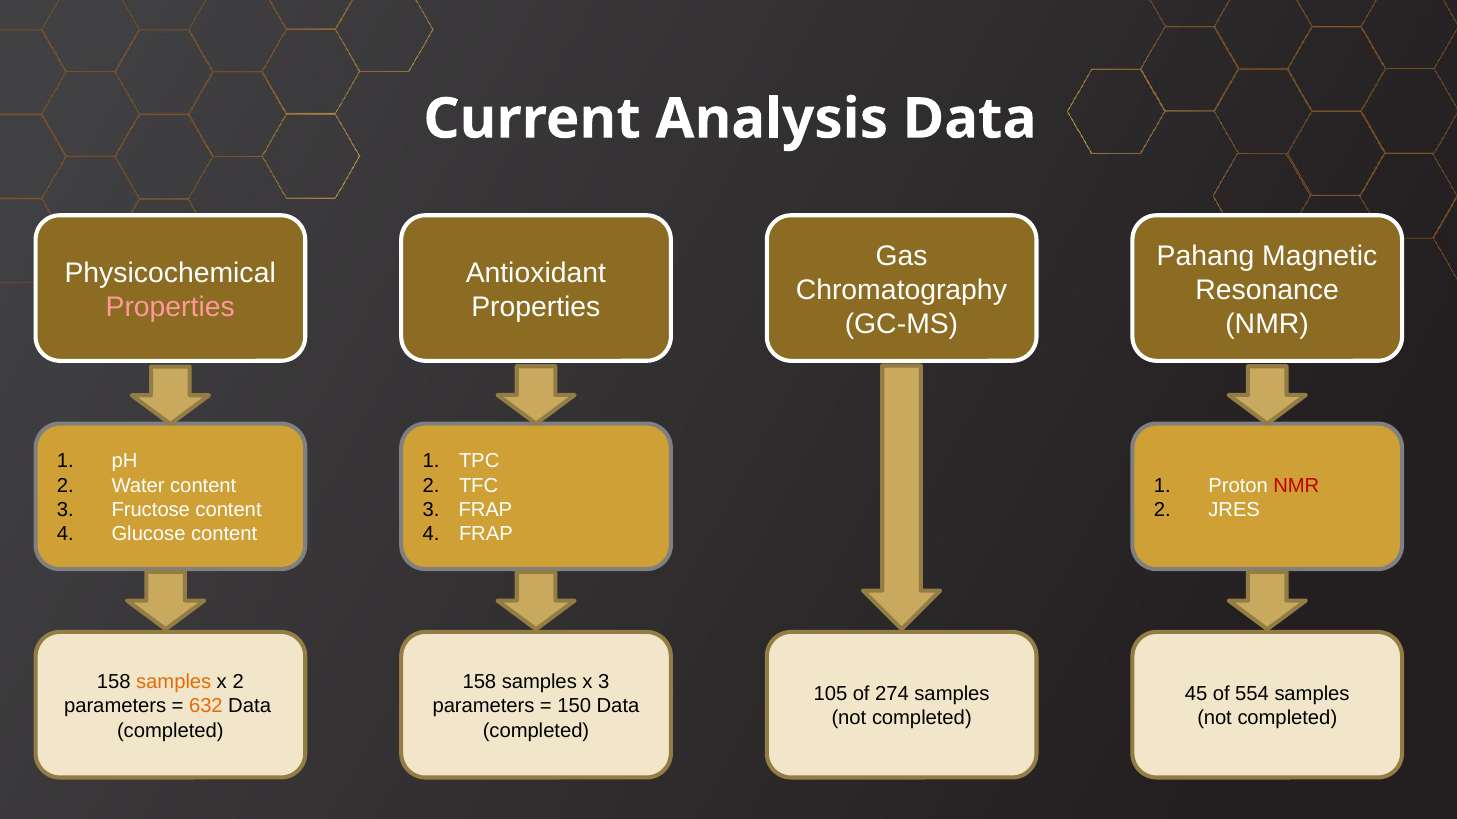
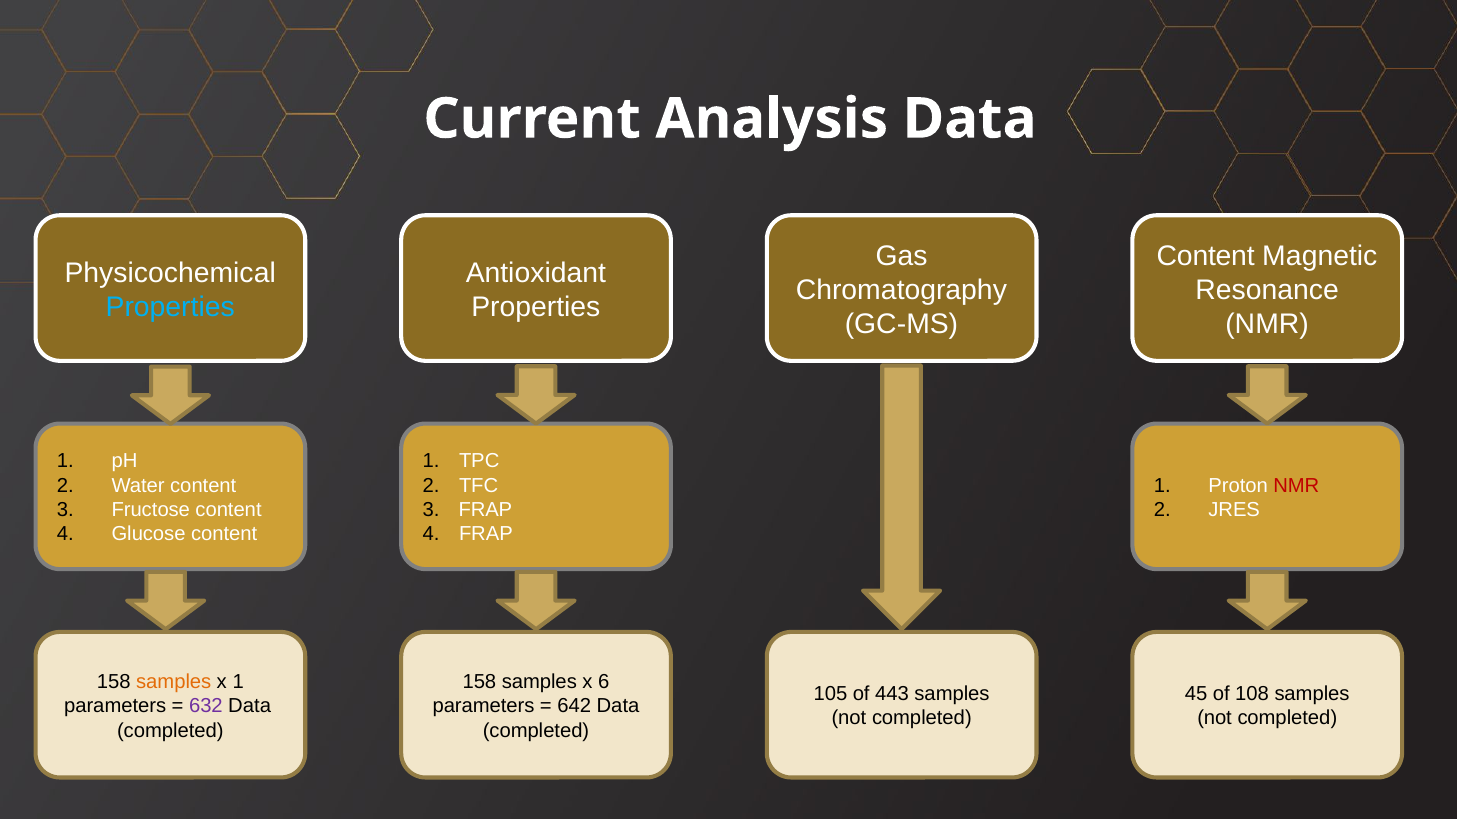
Pahang at (1206, 256): Pahang -> Content
Properties at (170, 307) colour: pink -> light blue
x 2: 2 -> 1
x 3: 3 -> 6
274: 274 -> 443
554: 554 -> 108
632 colour: orange -> purple
150: 150 -> 642
